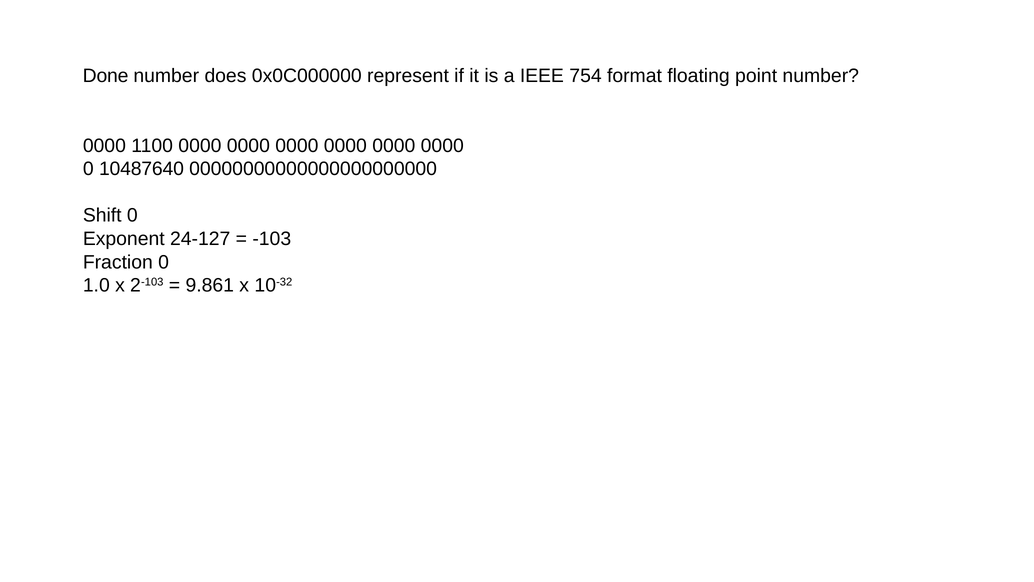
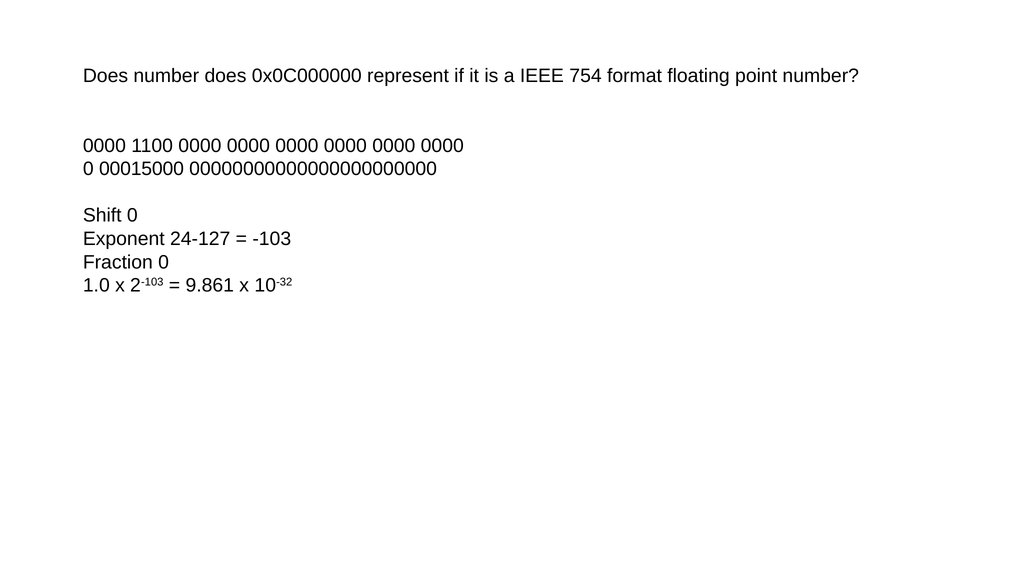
Done at (106, 76): Done -> Does
10487640: 10487640 -> 00015000
